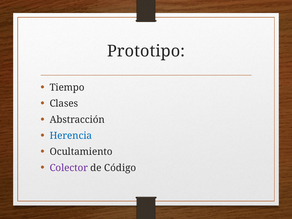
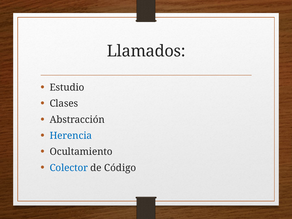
Prototipo: Prototipo -> Llamados
Tiempo: Tiempo -> Estudio
Colector colour: purple -> blue
